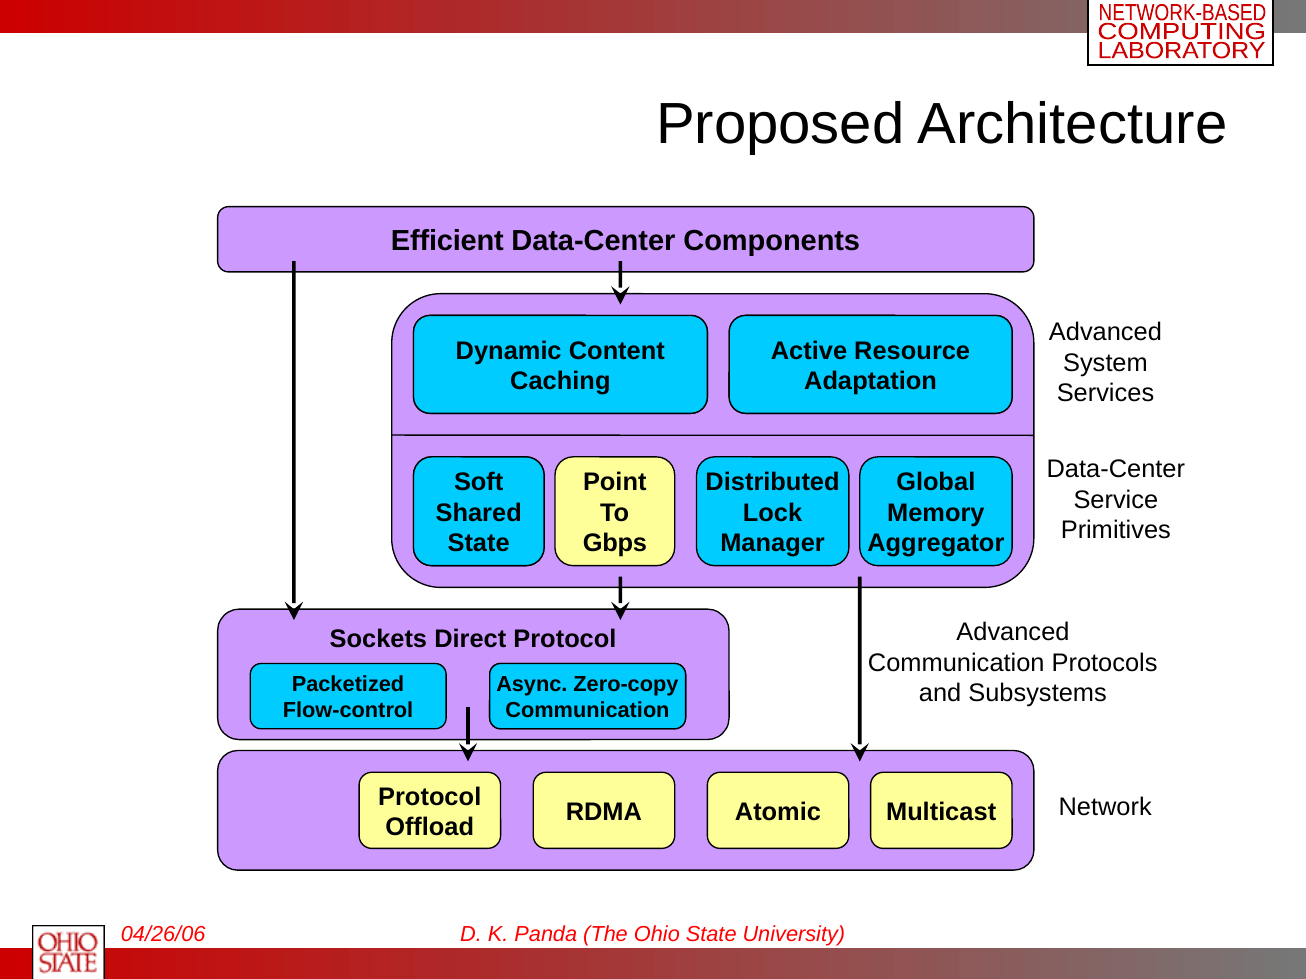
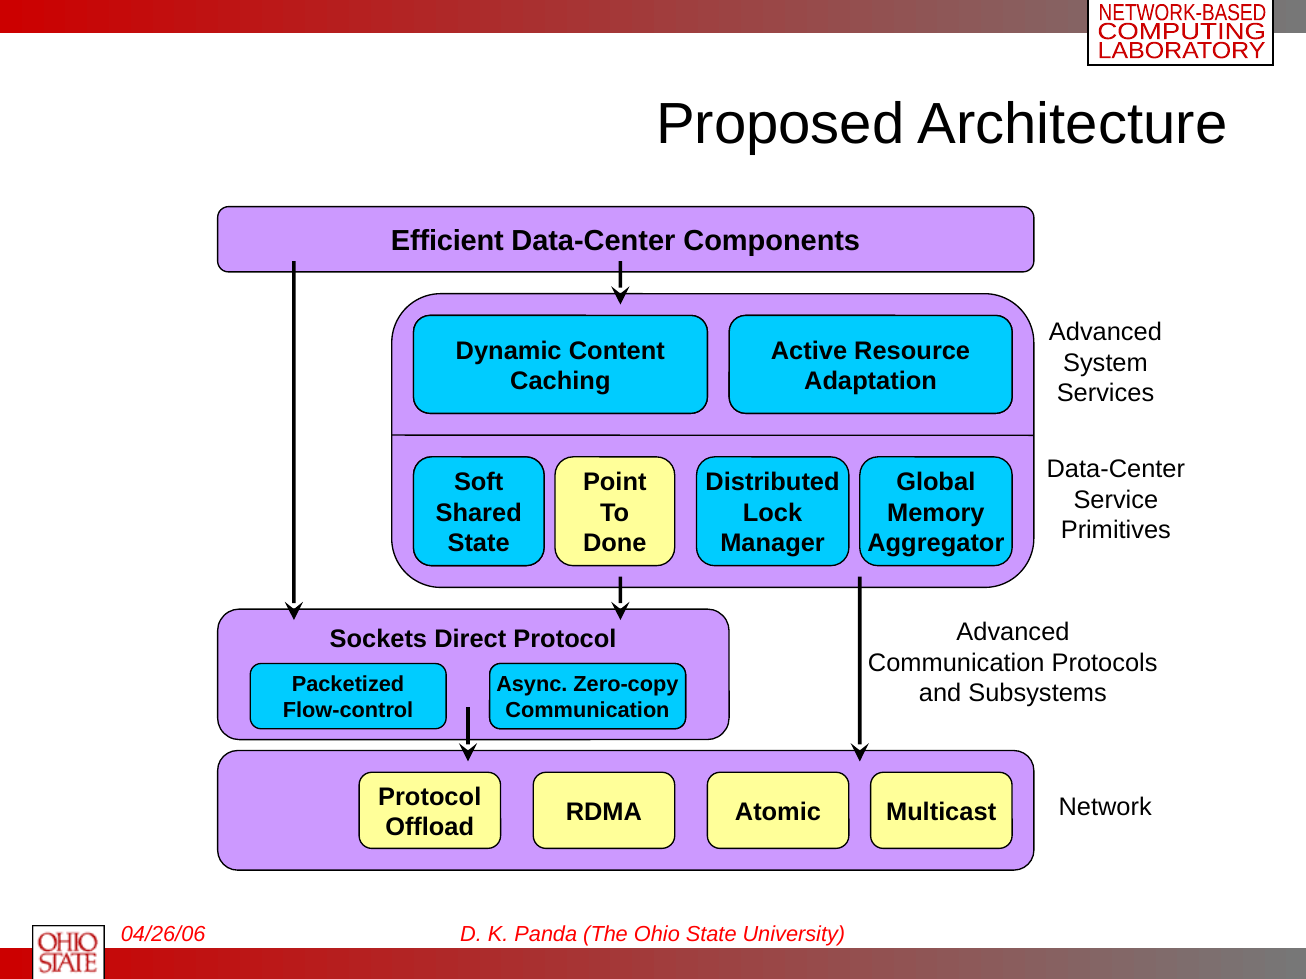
Gbps: Gbps -> Done
